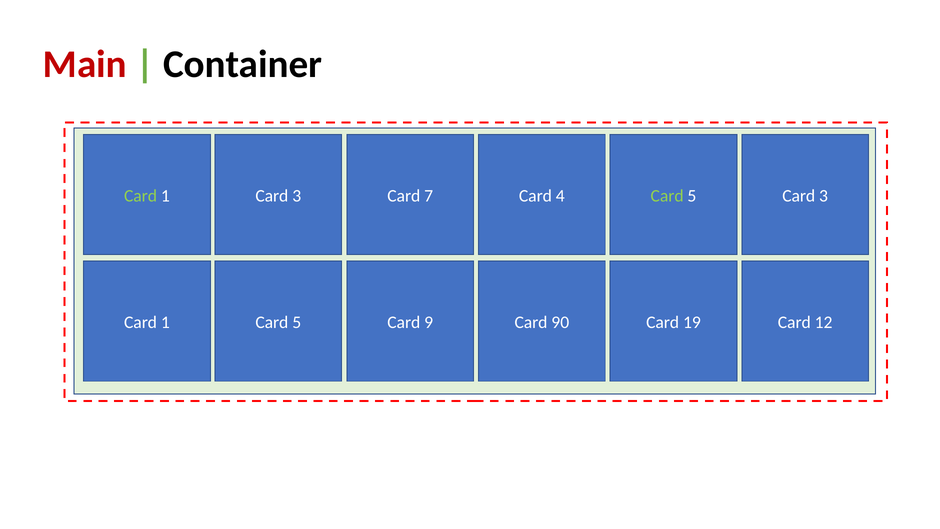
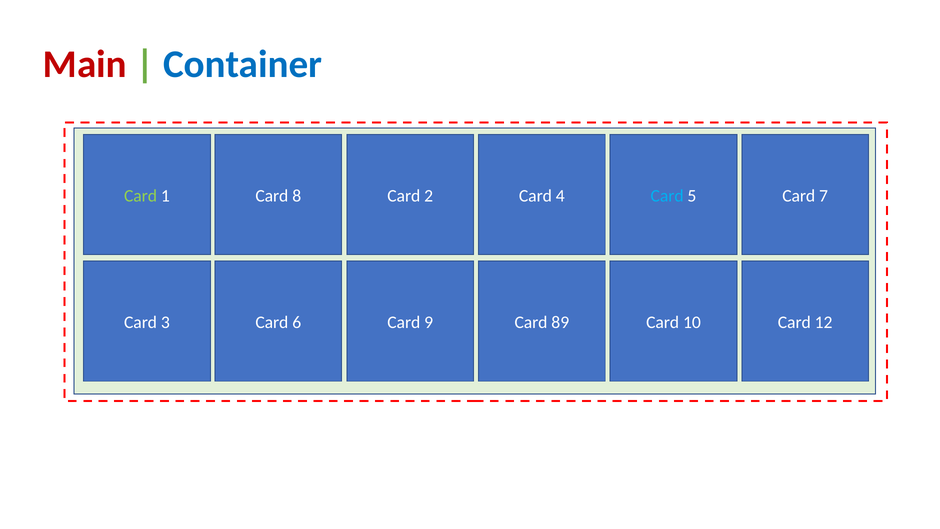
Container colour: black -> blue
1 Card 3: 3 -> 8
7: 7 -> 2
Card at (667, 196) colour: light green -> light blue
5 Card 3: 3 -> 7
1 at (165, 322): 1 -> 3
5 at (297, 322): 5 -> 6
90: 90 -> 89
19: 19 -> 10
